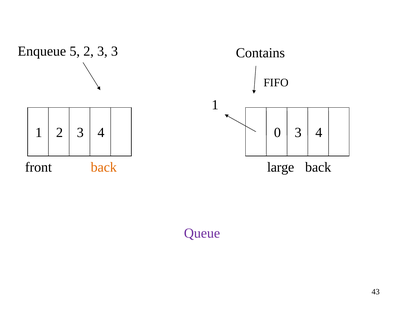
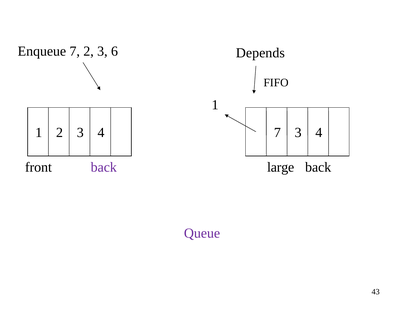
Enqueue 5: 5 -> 7
3 3: 3 -> 6
Contains: Contains -> Depends
1 0: 0 -> 7
back at (104, 167) colour: orange -> purple
